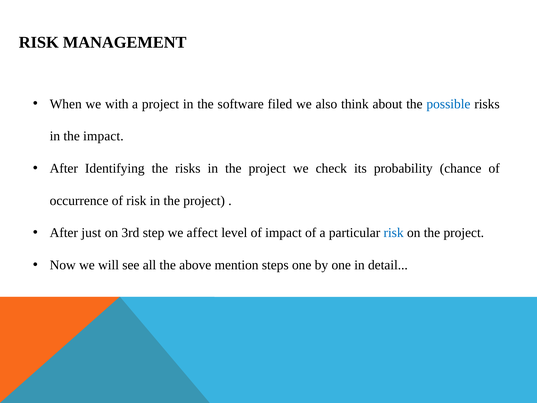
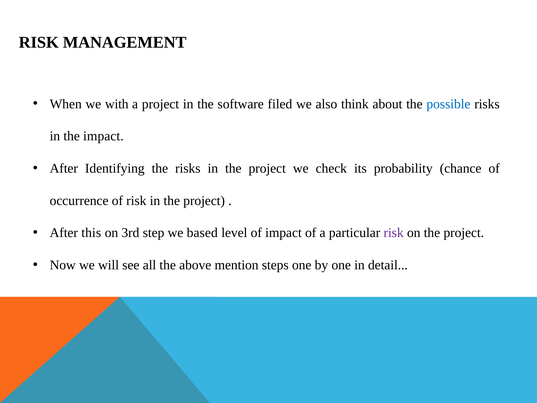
just: just -> this
affect: affect -> based
risk at (394, 233) colour: blue -> purple
